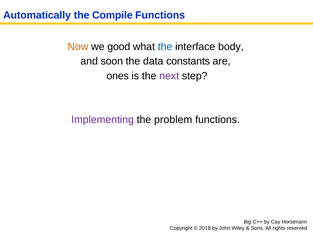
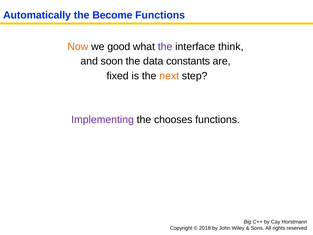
Compile: Compile -> Become
the at (165, 47) colour: blue -> purple
body: body -> think
ones: ones -> fixed
next colour: purple -> orange
problem: problem -> chooses
